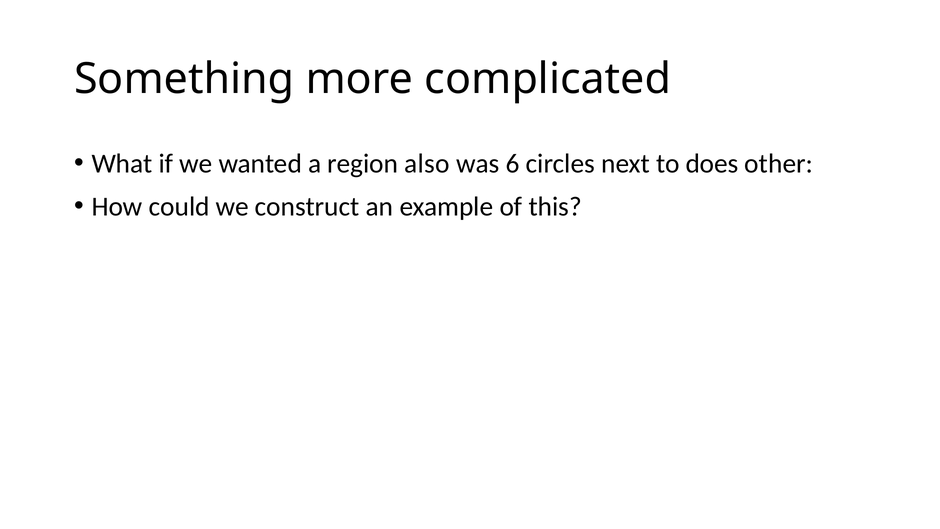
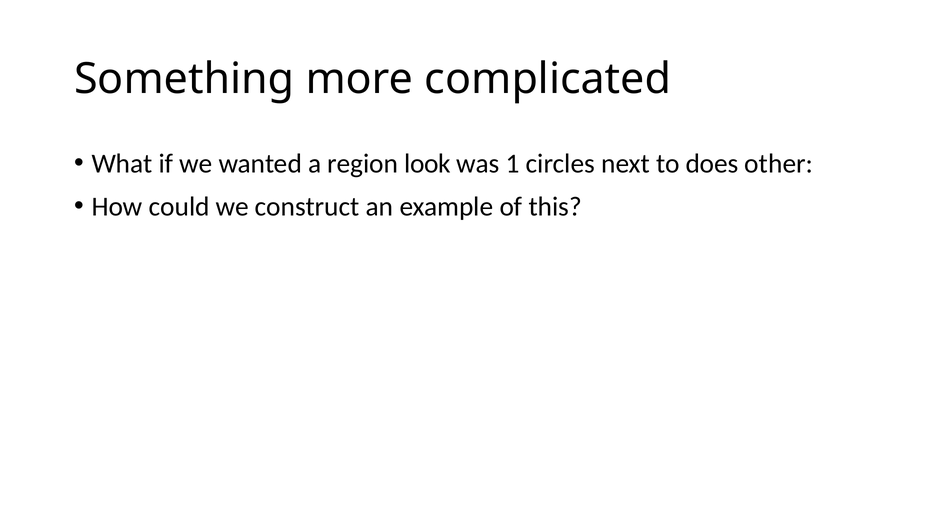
also: also -> look
6: 6 -> 1
